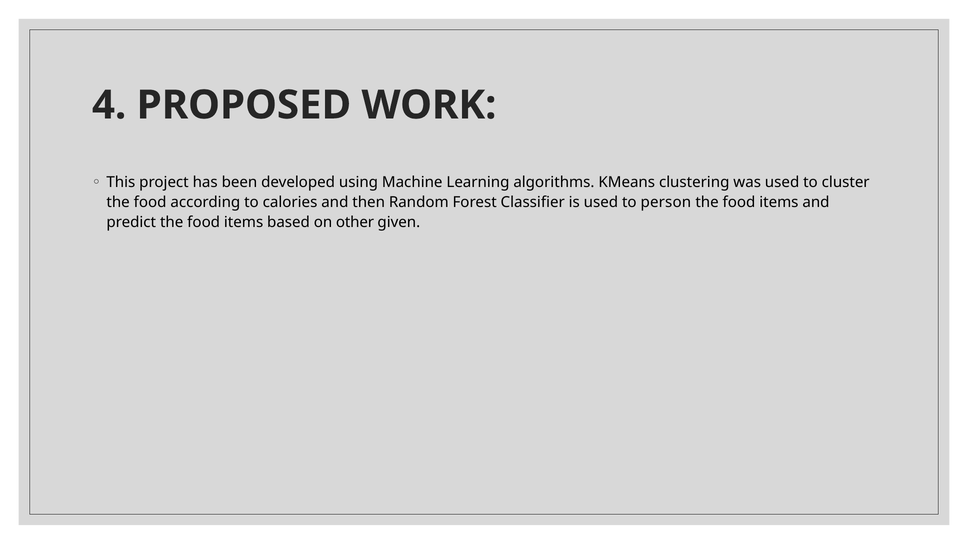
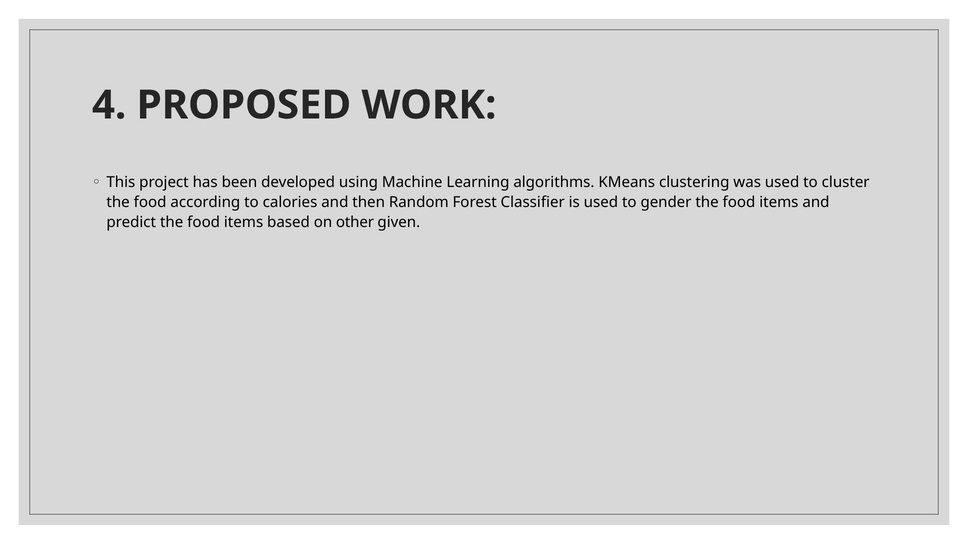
person: person -> gender
